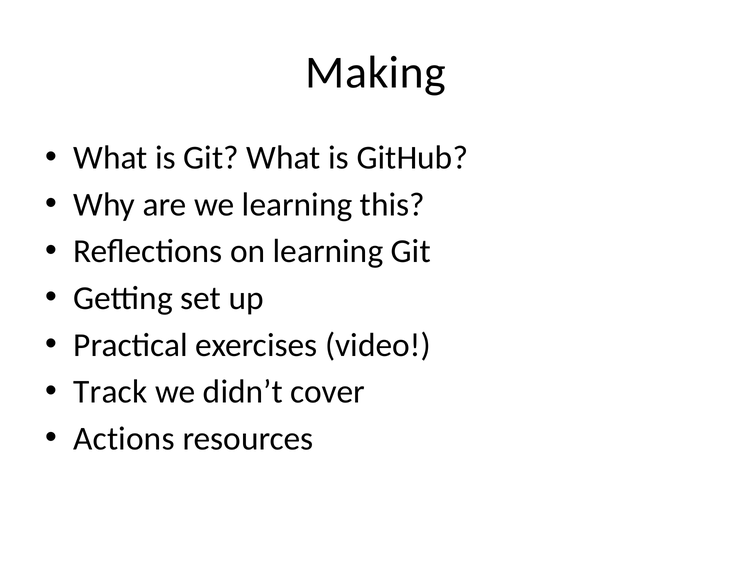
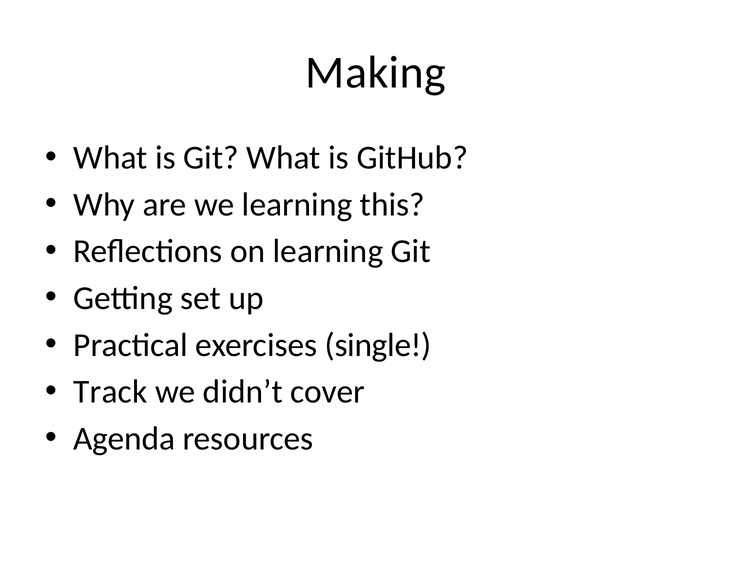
video: video -> single
Actions: Actions -> Agenda
